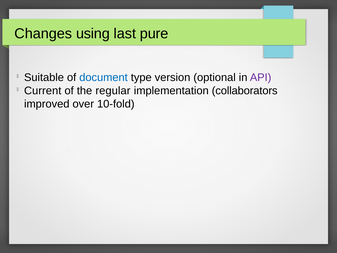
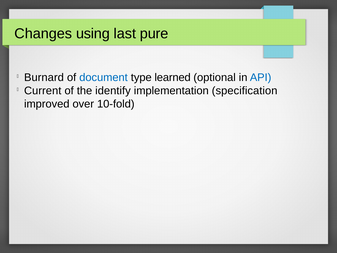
Suitable: Suitable -> Burnard
version: version -> learned
API colour: purple -> blue
regular: regular -> identify
collaborators: collaborators -> specification
